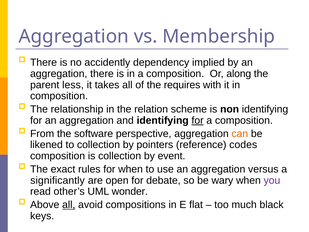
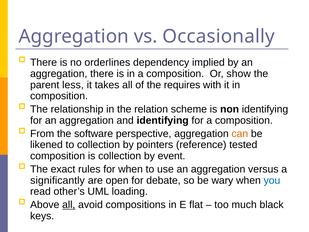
Membership: Membership -> Occasionally
accidently: accidently -> orderlines
along: along -> show
for at (198, 120) underline: present -> none
codes: codes -> tested
you colour: purple -> blue
wonder: wonder -> loading
